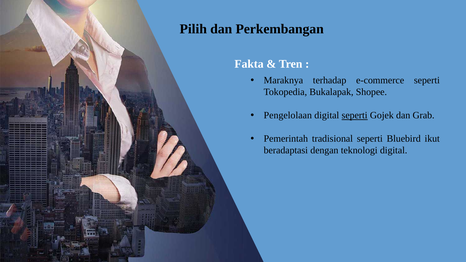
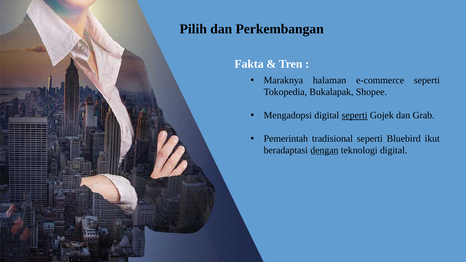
terhadap: terhadap -> halaman
Pengelolaan: Pengelolaan -> Mengadopsi
dengan underline: none -> present
